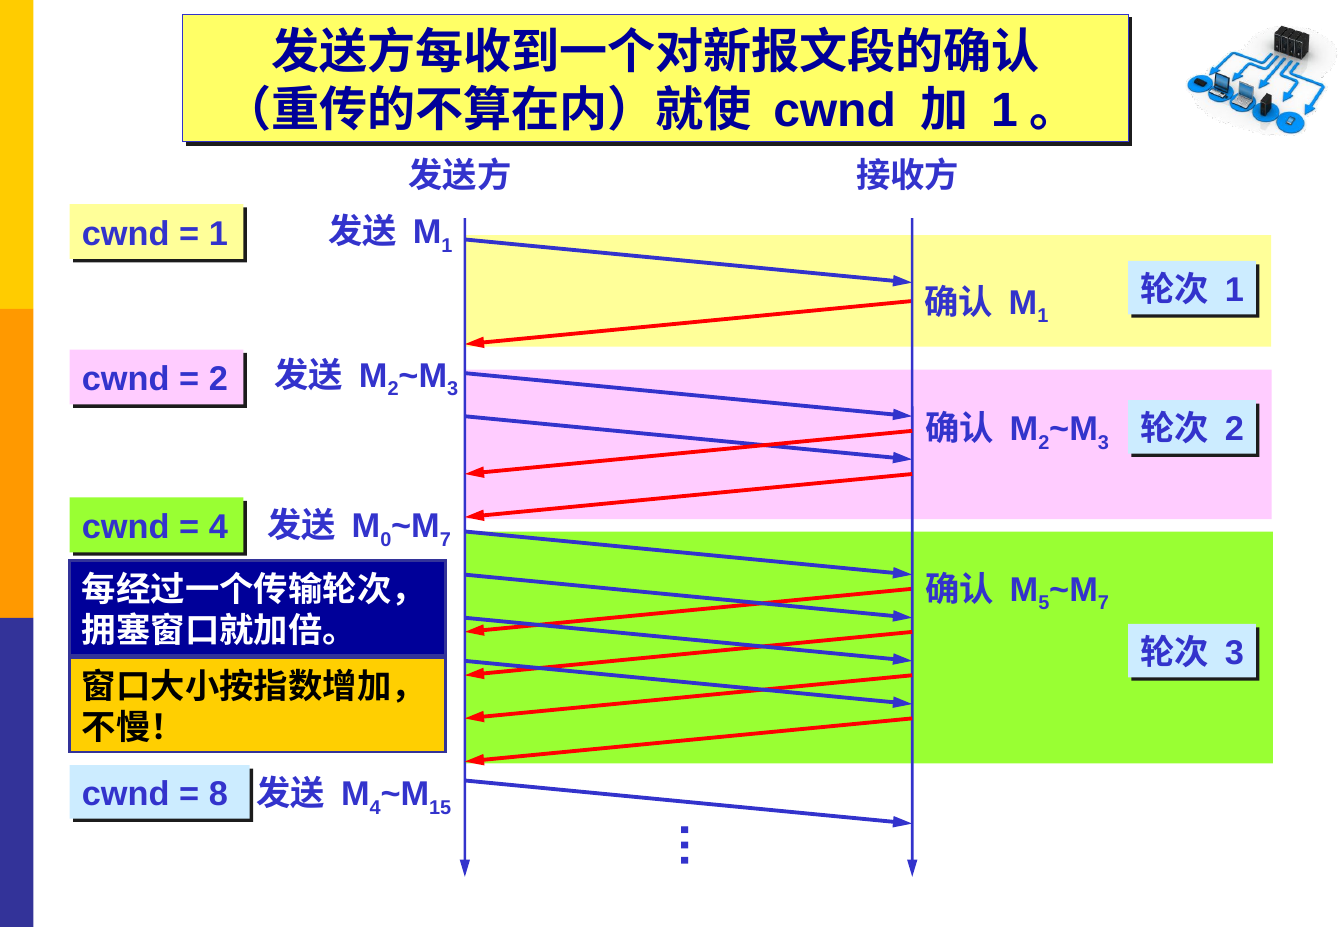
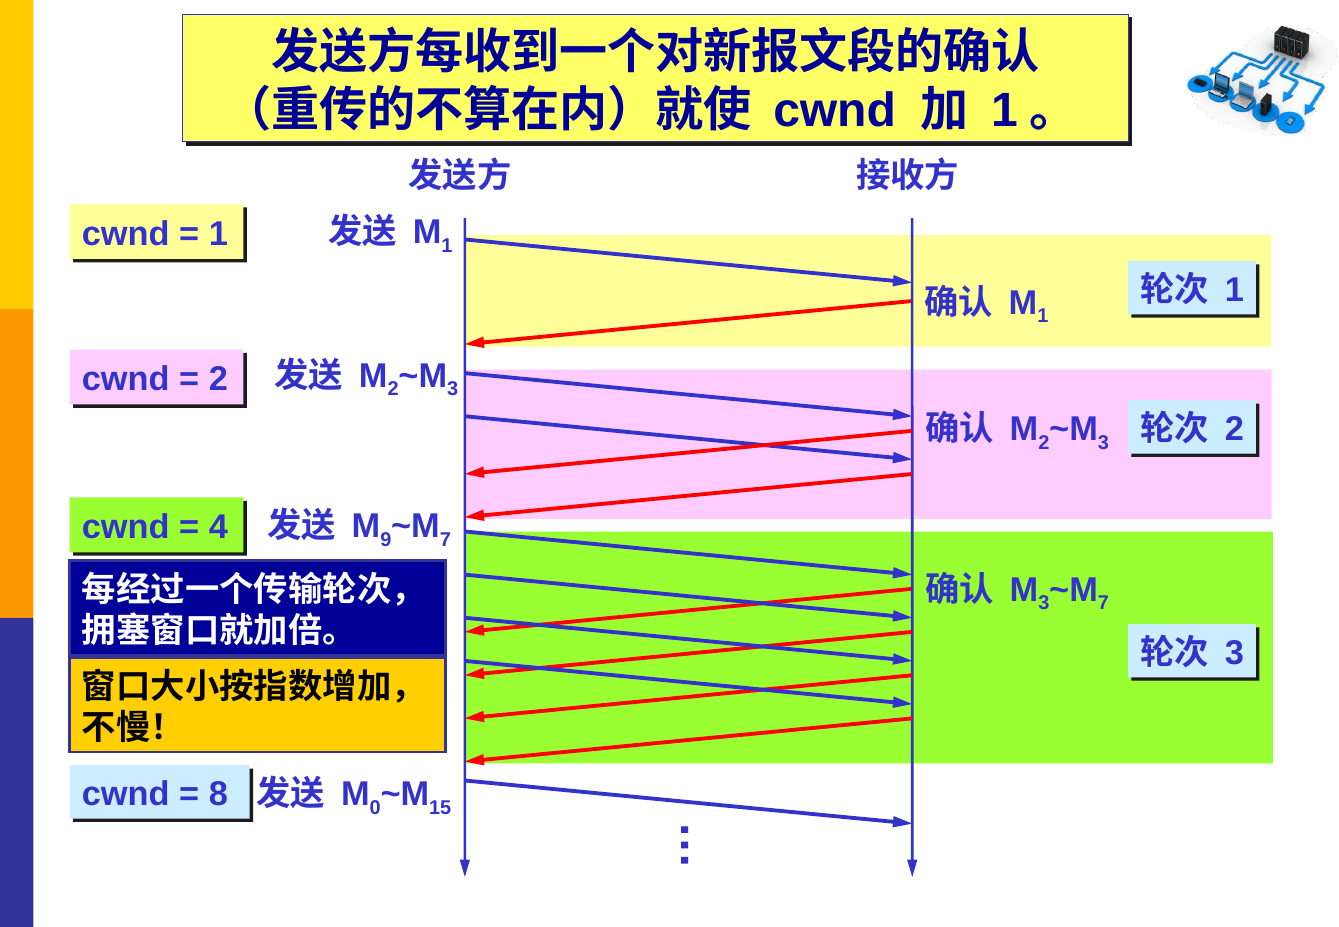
0: 0 -> 9
5 at (1044, 603): 5 -> 3
4 at (375, 808): 4 -> 0
